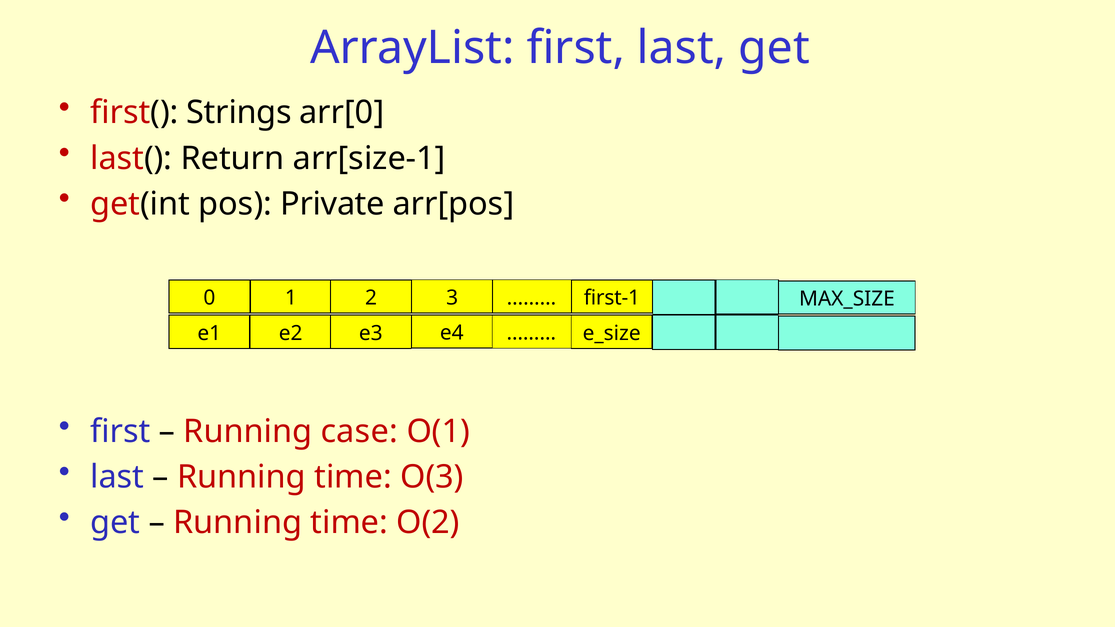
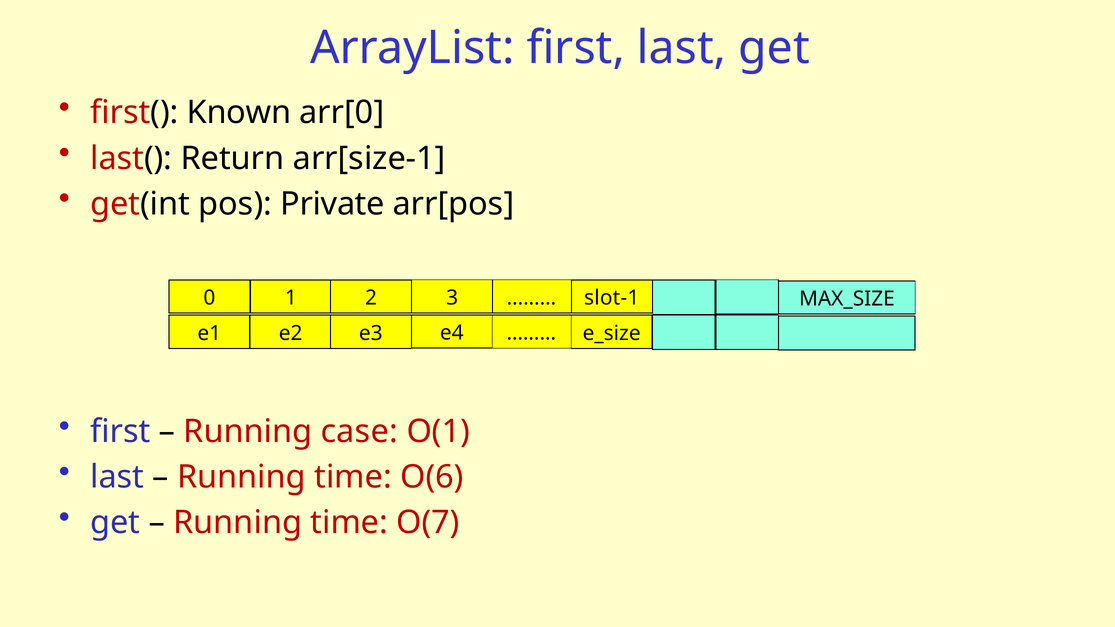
Strings: Strings -> Known
first-1: first-1 -> slot-1
O(3: O(3 -> O(6
O(2: O(2 -> O(7
